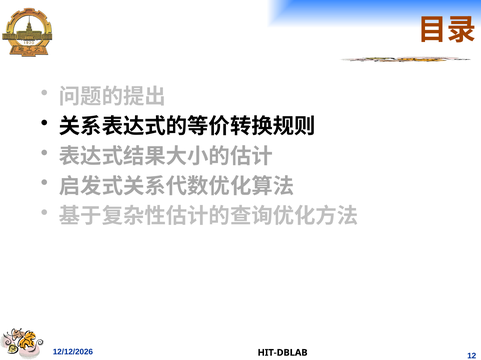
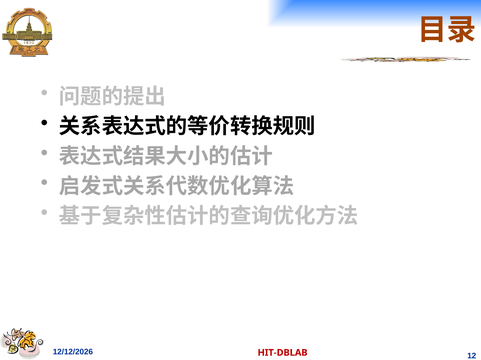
HIT-DBLAB colour: black -> red
